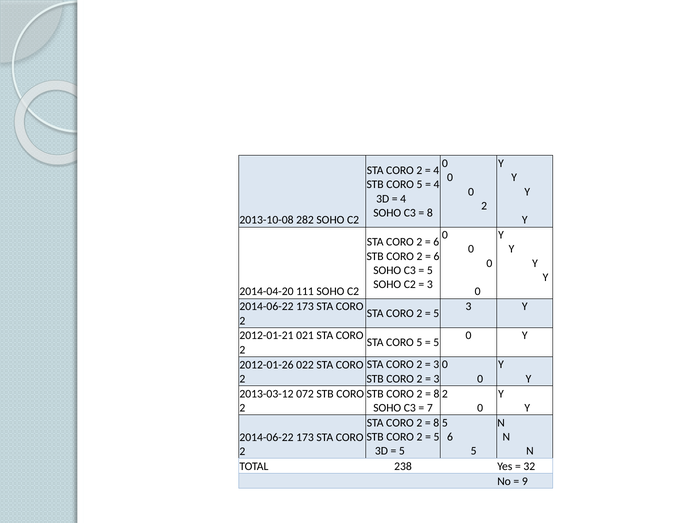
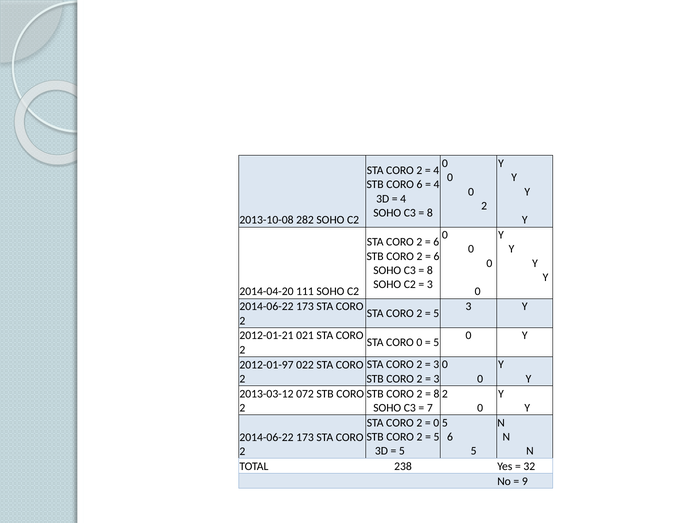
STB CORO 5: 5 -> 6
5 at (430, 271): 5 -> 8
STA CORO 5: 5 -> 0
2012-01-26: 2012-01-26 -> 2012-01-97
8 at (436, 423): 8 -> 0
